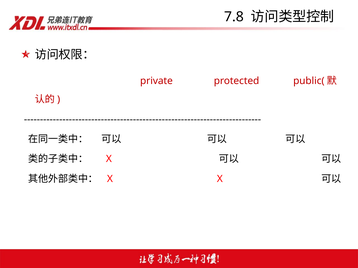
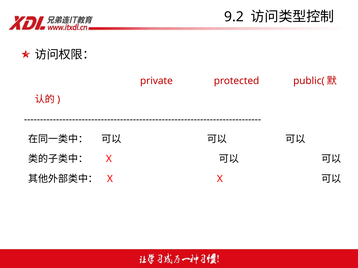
7.8: 7.8 -> 9.2
